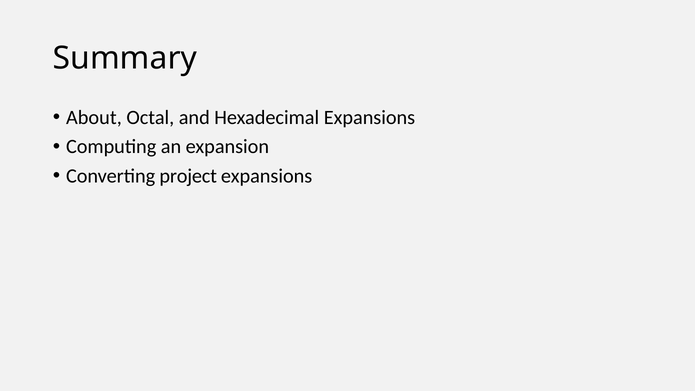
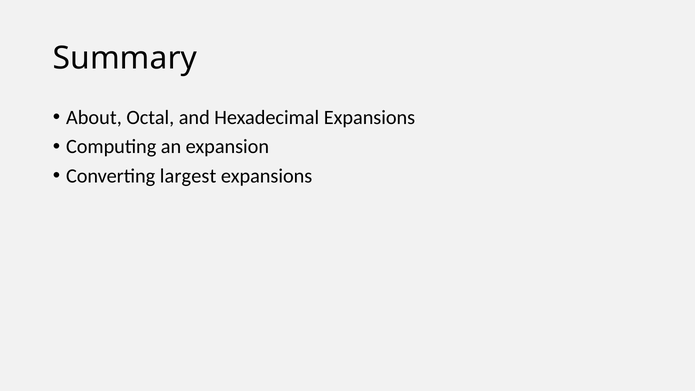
project: project -> largest
